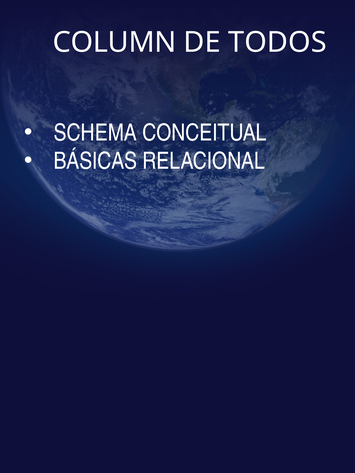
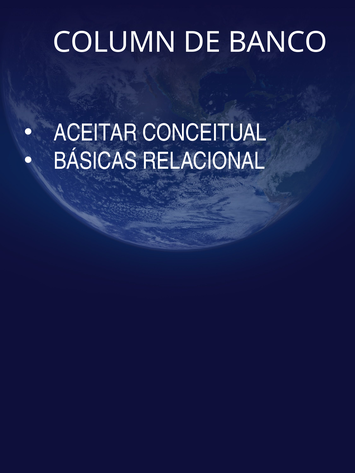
TODOS: TODOS -> BANCO
SCHEMA: SCHEMA -> ACEITAR
